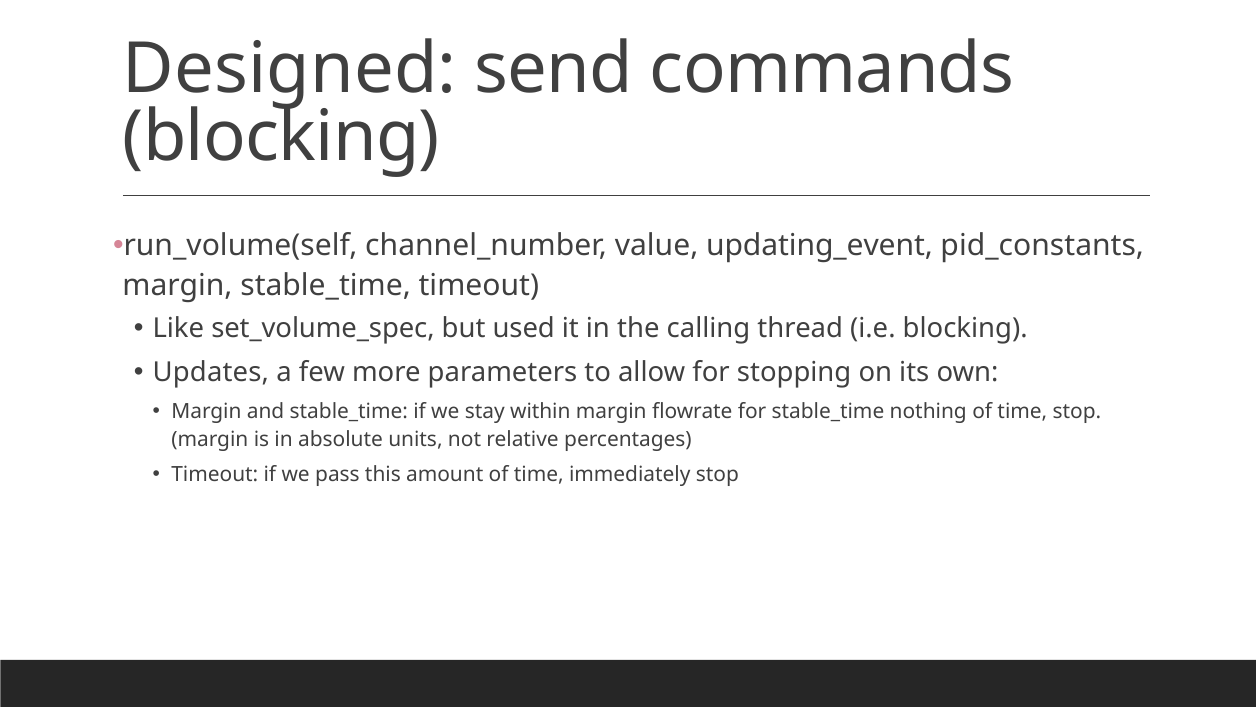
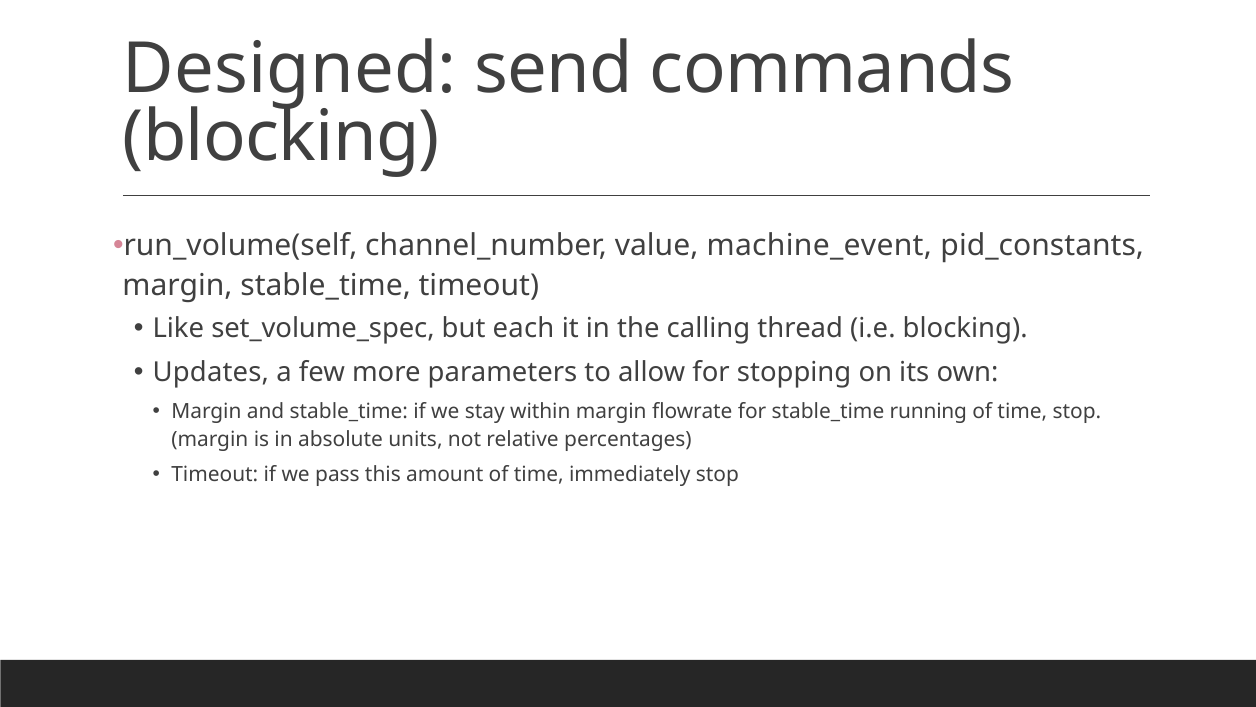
updating_event: updating_event -> machine_event
used: used -> each
nothing: nothing -> running
